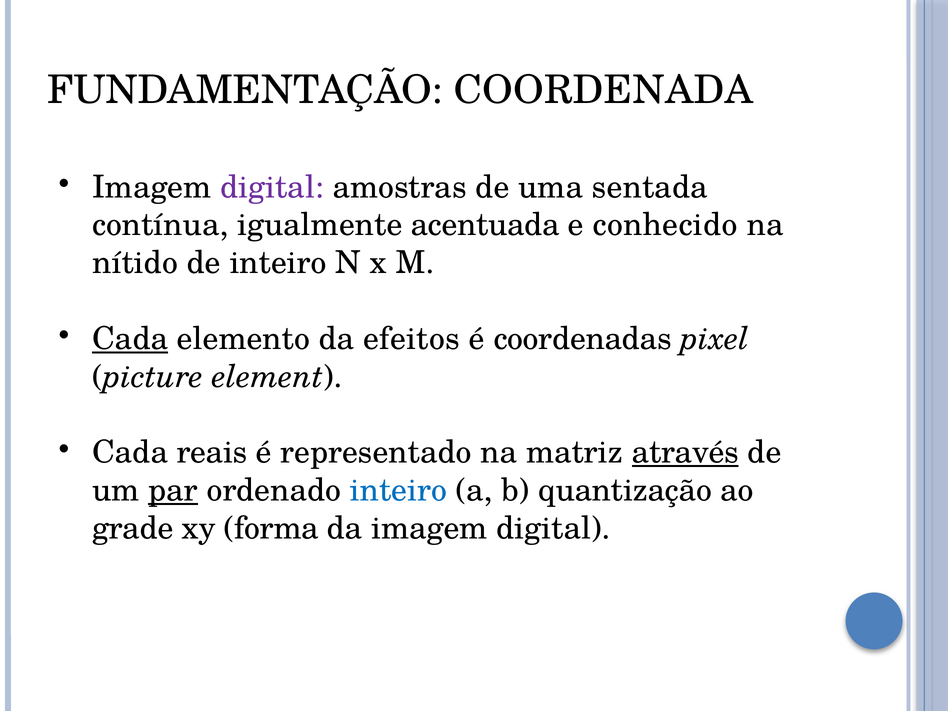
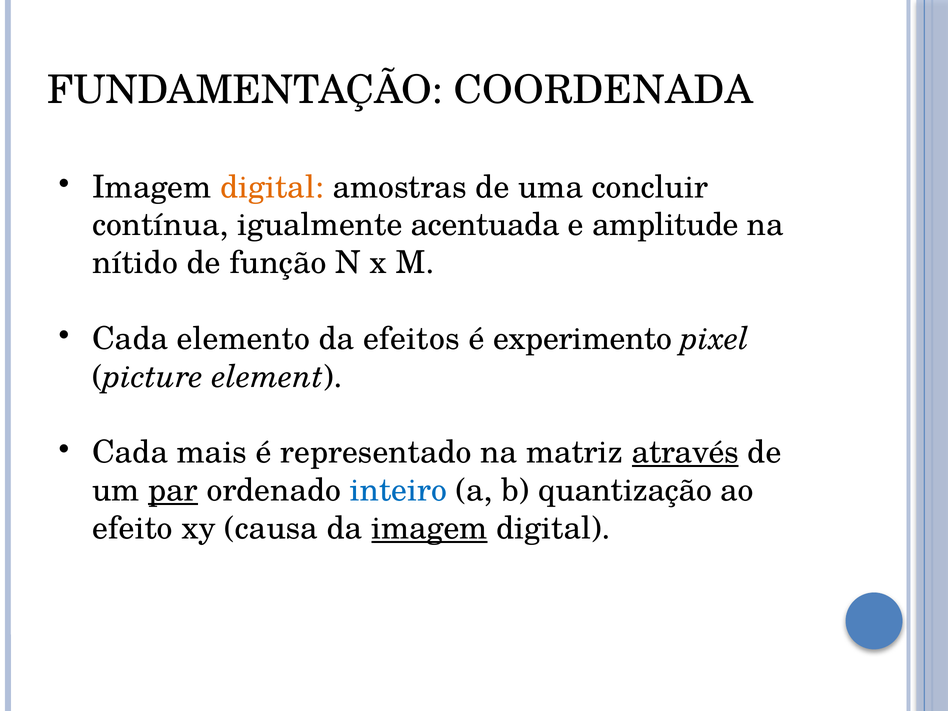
digital at (272, 187) colour: purple -> orange
sentada: sentada -> concluir
conhecido: conhecido -> amplitude
de inteiro: inteiro -> função
Cada at (130, 339) underline: present -> none
coordenadas: coordenadas -> experimento
reais: reais -> mais
grade: grade -> efeito
forma: forma -> causa
imagem at (429, 528) underline: none -> present
